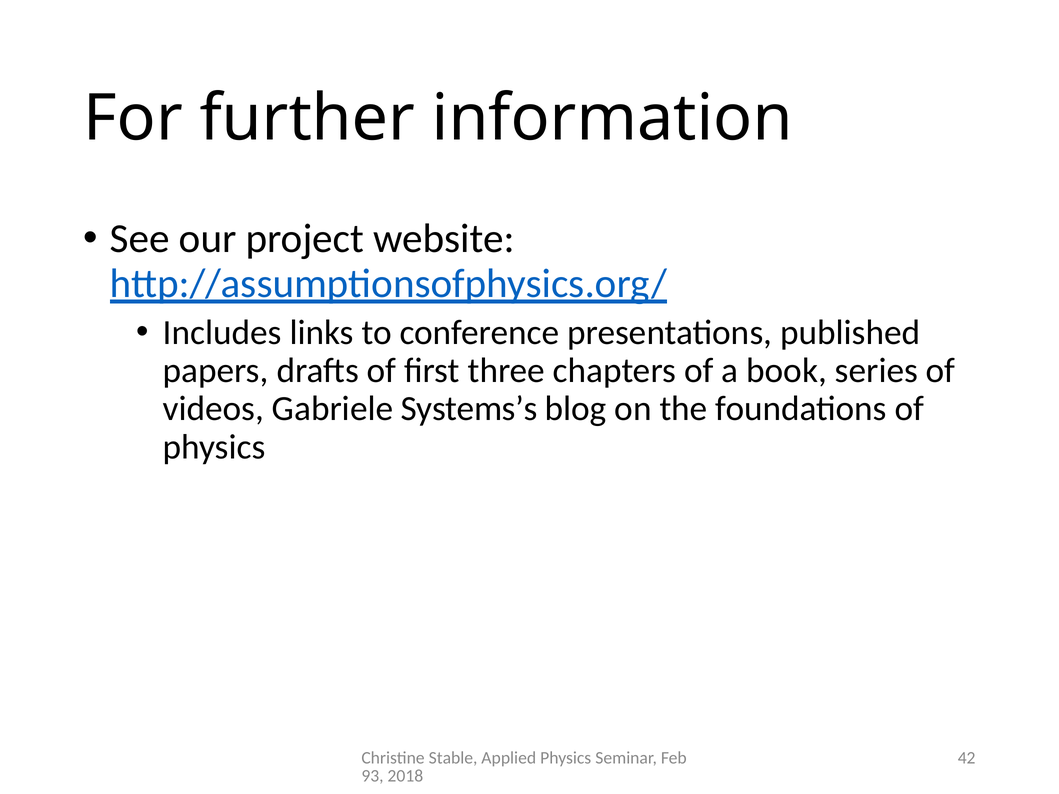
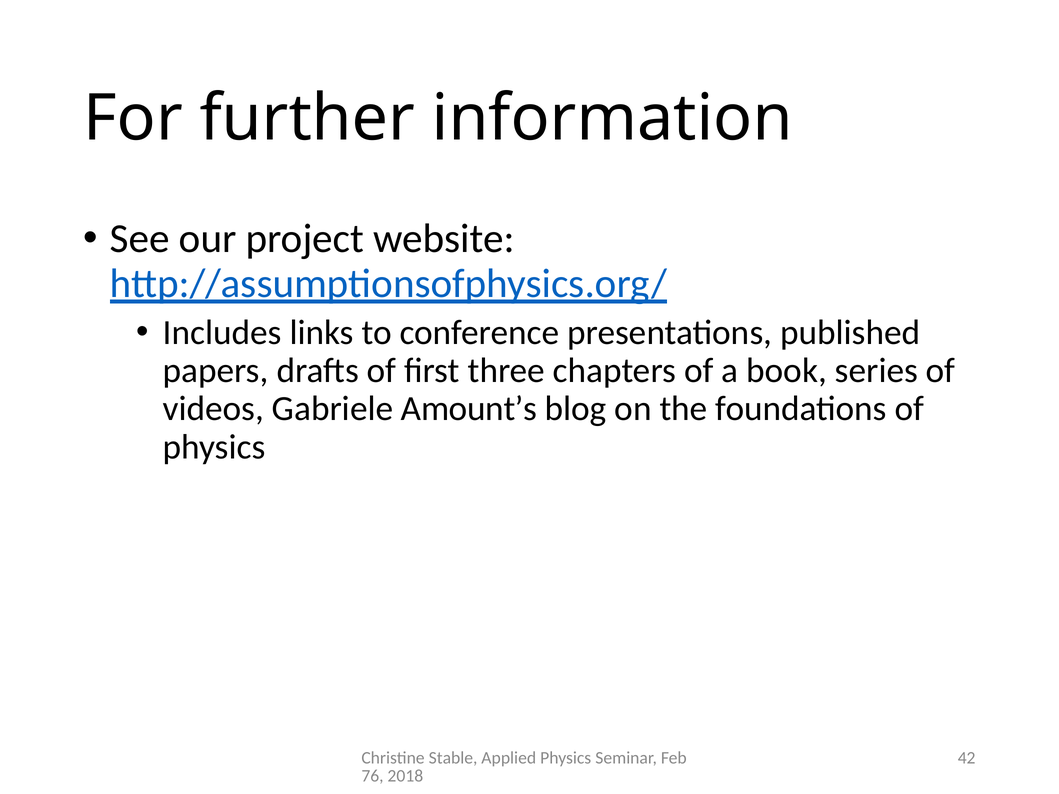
Systems’s: Systems’s -> Amount’s
93: 93 -> 76
